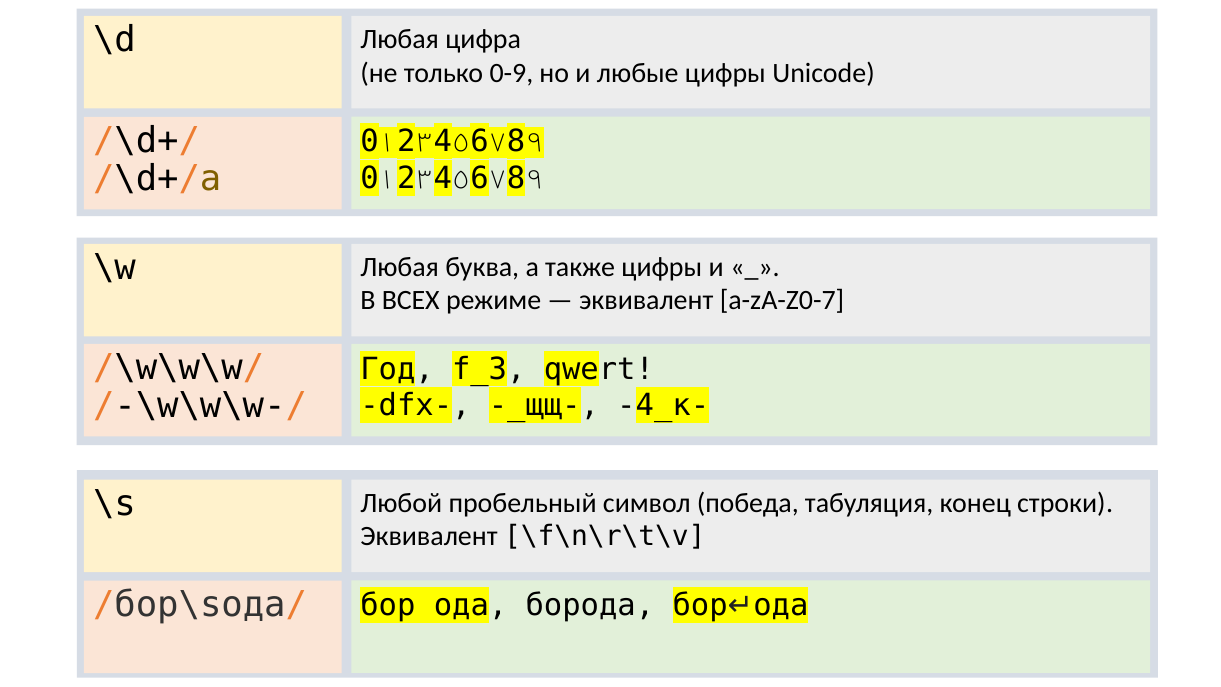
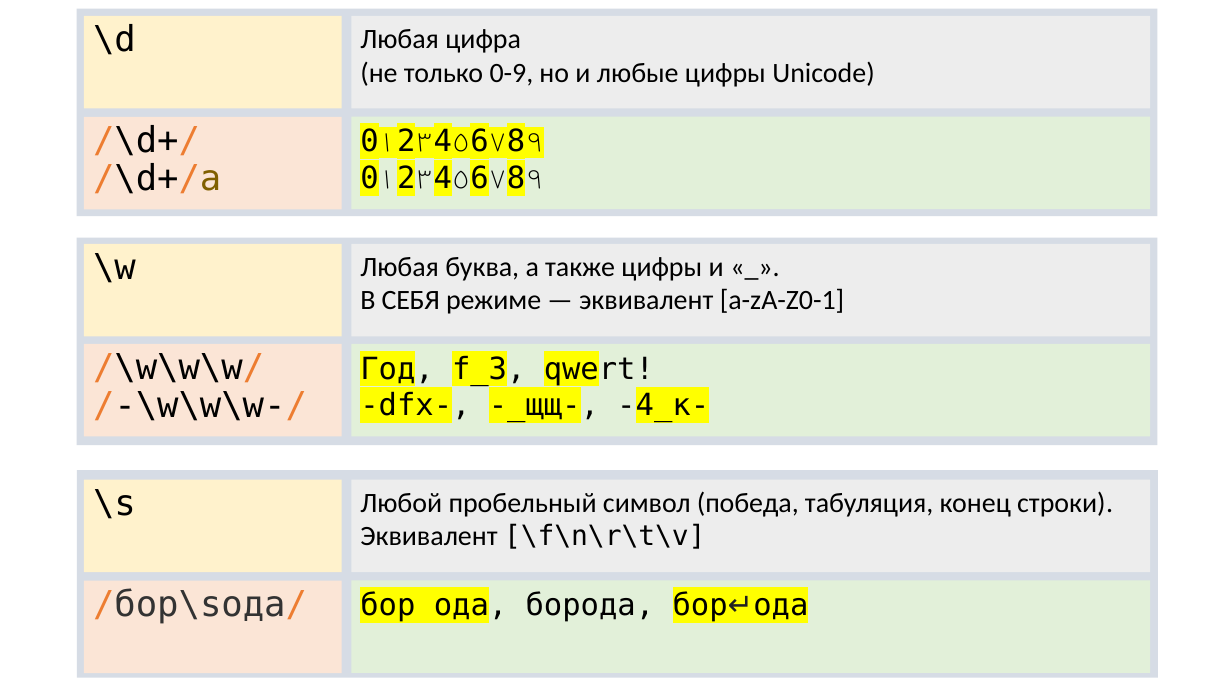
ВСЕХ: ВСЕХ -> СЕБЯ
a-zA-Z0-7: a-zA-Z0-7 -> a-zA-Z0-1
